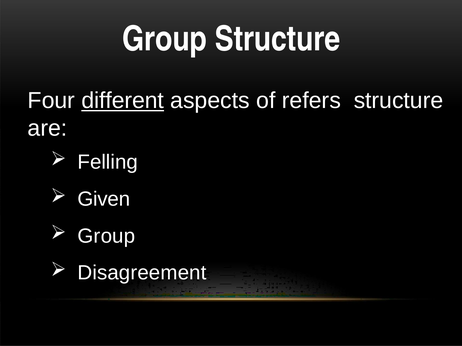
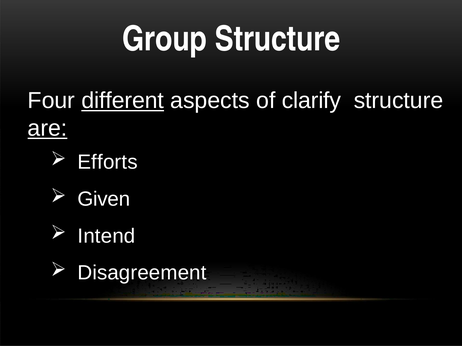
refers: refers -> clarify
are underline: none -> present
Felling: Felling -> Efforts
Group at (106, 236): Group -> Intend
